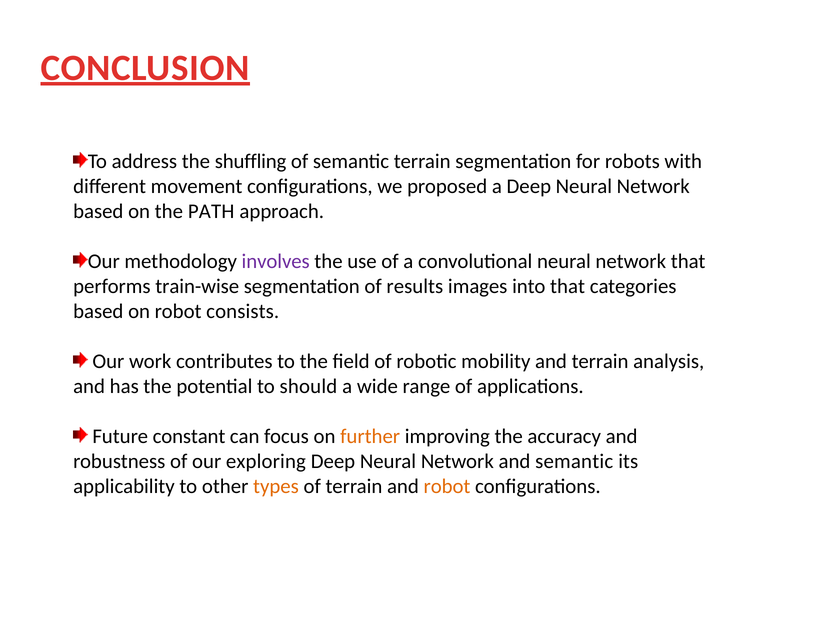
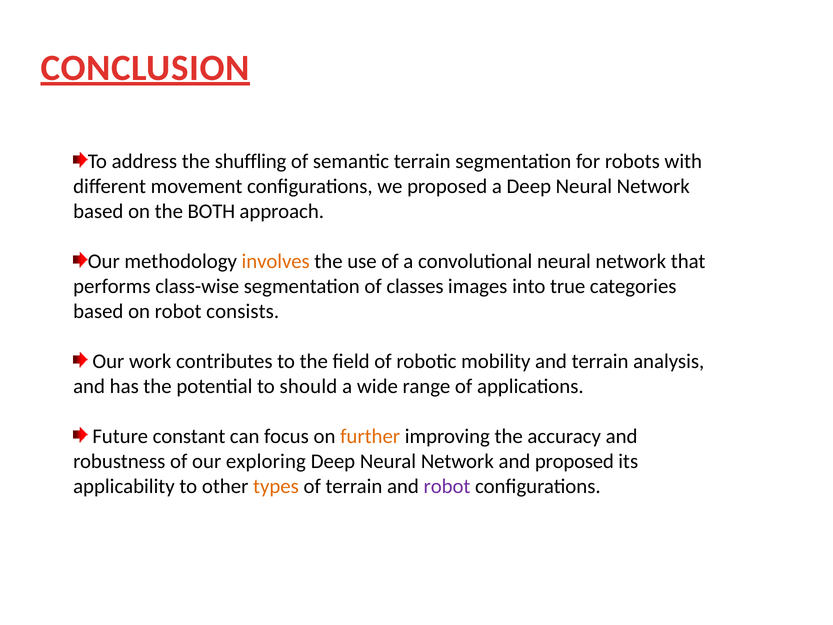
PATH: PATH -> BOTH
involves colour: purple -> orange
train-wise: train-wise -> class-wise
results: results -> classes
into that: that -> true
and semantic: semantic -> proposed
robot at (447, 486) colour: orange -> purple
